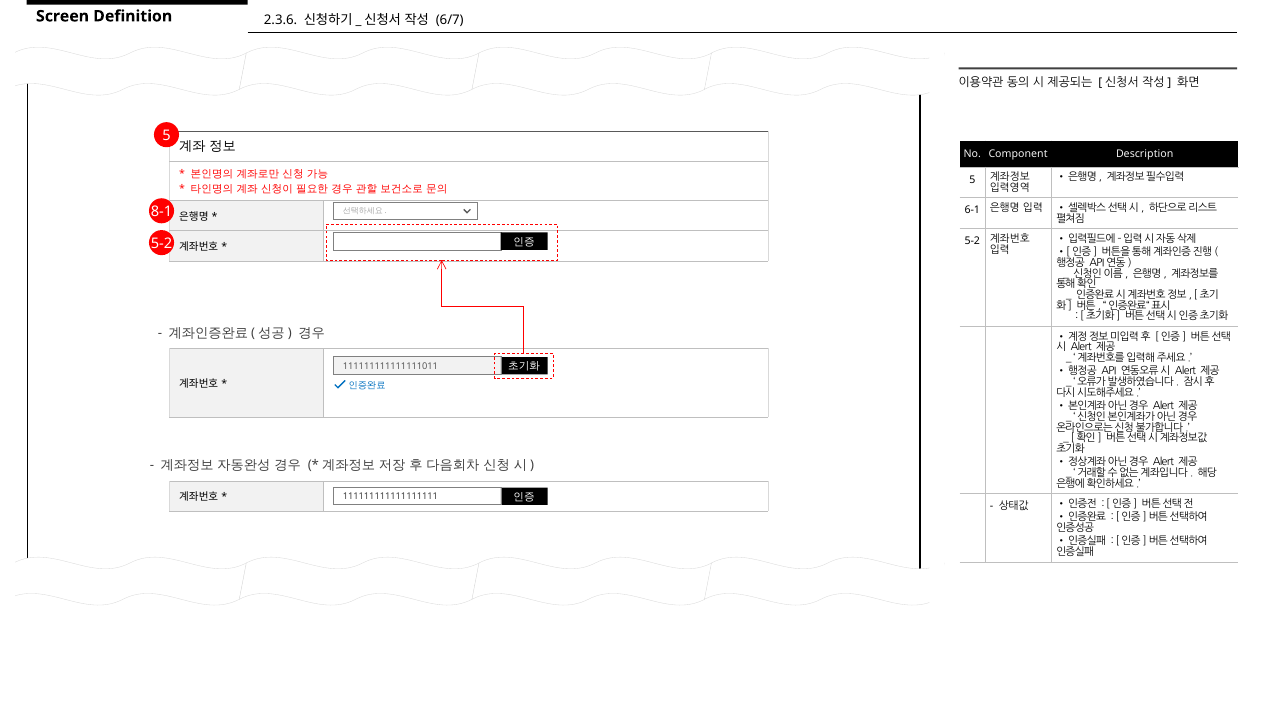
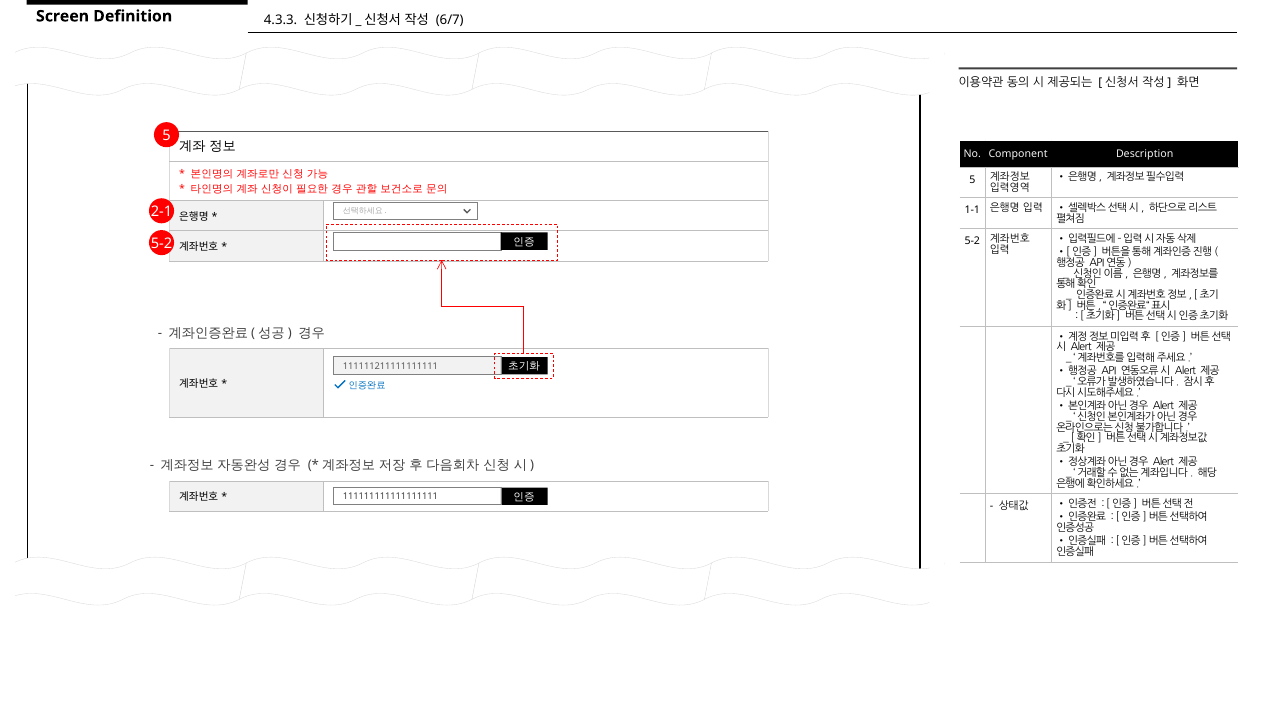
2.3.6: 2.3.6 -> 4.3.3
6-1: 6-1 -> 1-1
8-1: 8-1 -> 2-1
111111111111111011: 111111111111111011 -> 111111211111111111
